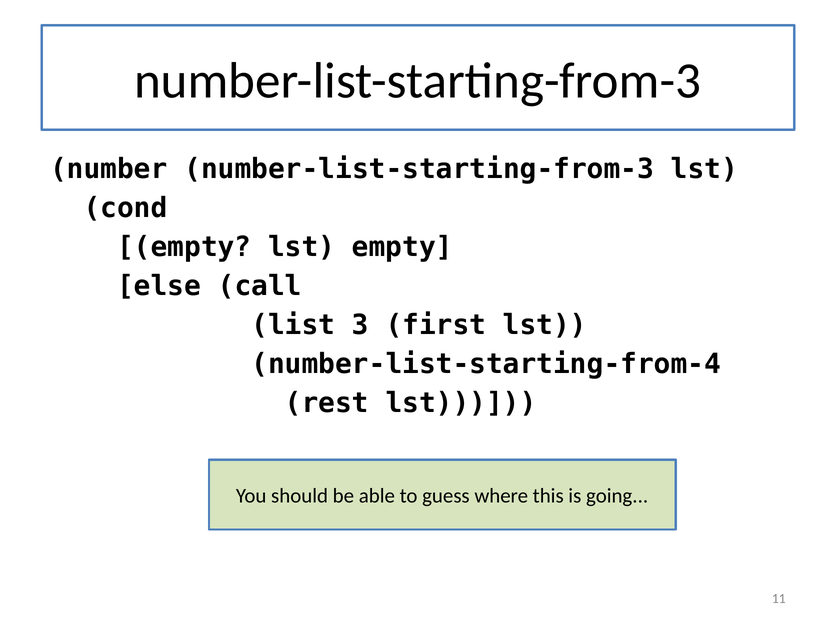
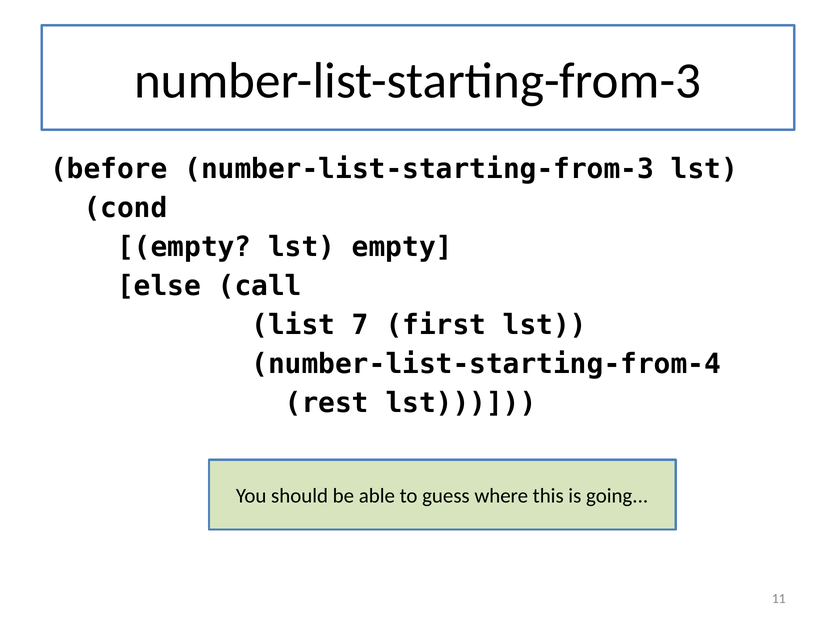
number: number -> before
3: 3 -> 7
